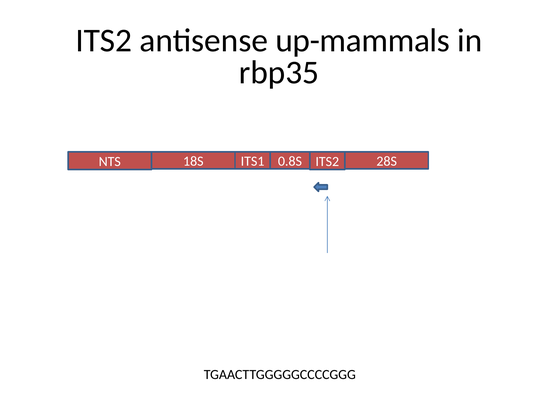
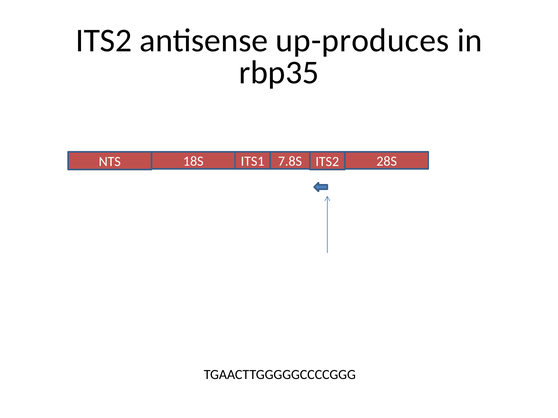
up-mammals: up-mammals -> up-produces
0.8S: 0.8S -> 7.8S
